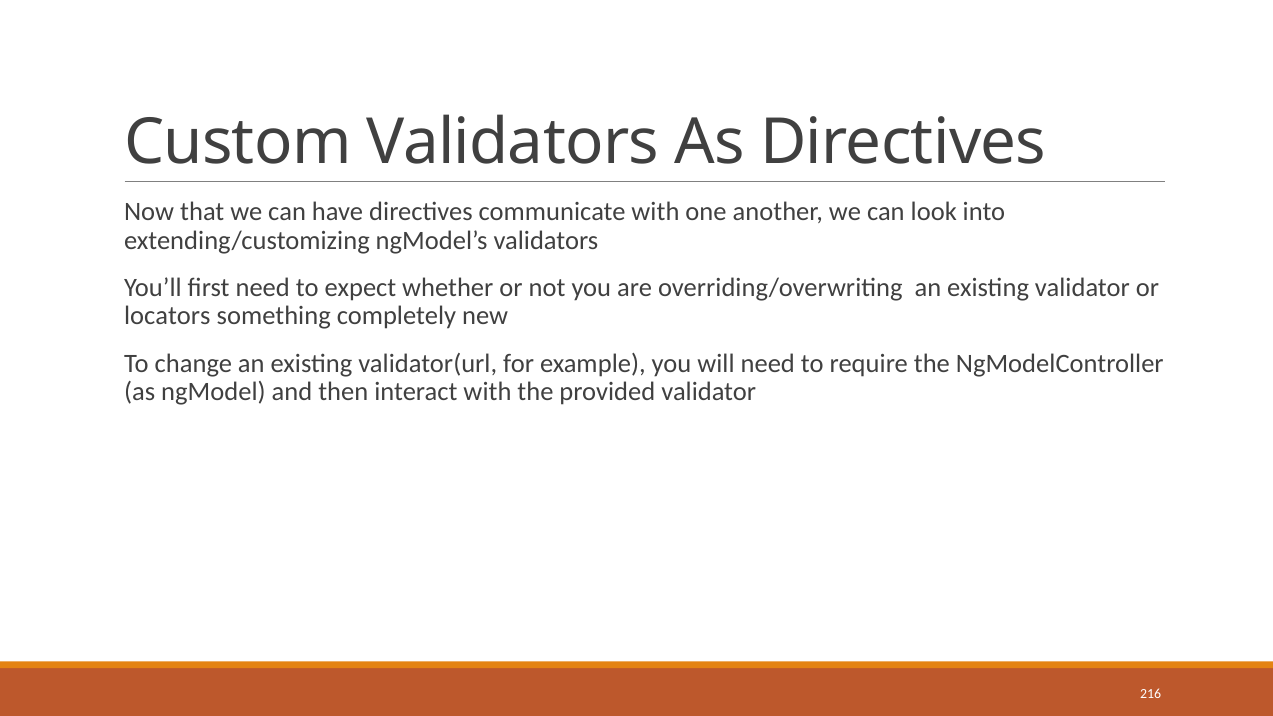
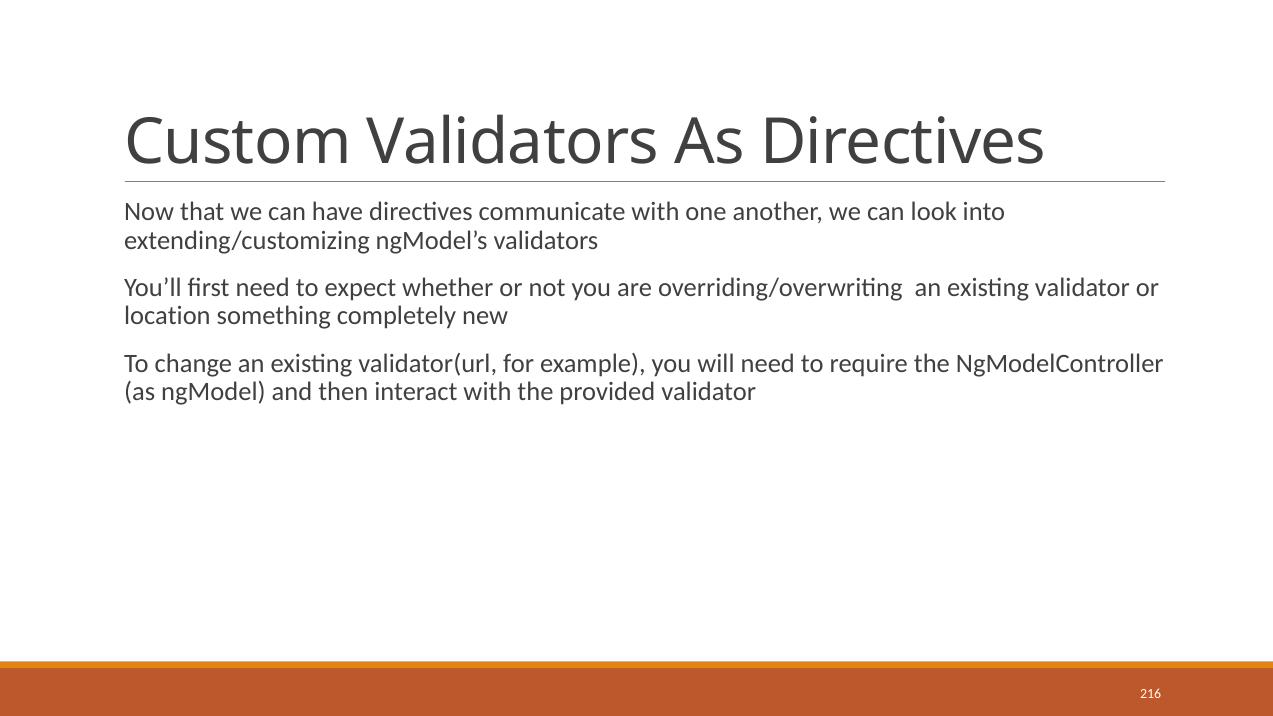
locators: locators -> location
